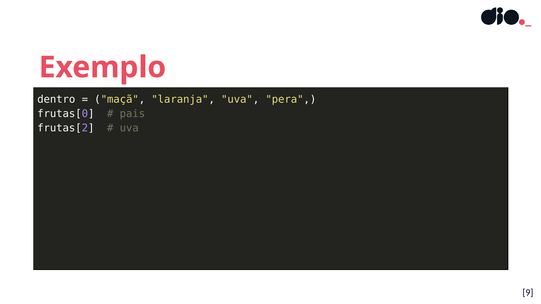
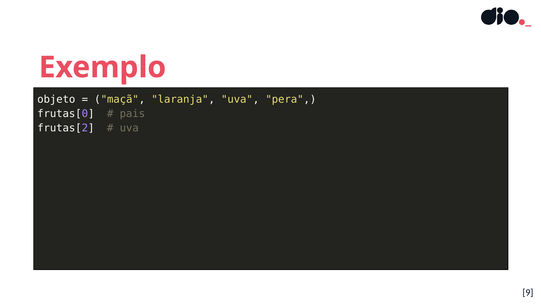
dentro: dentro -> objeto
